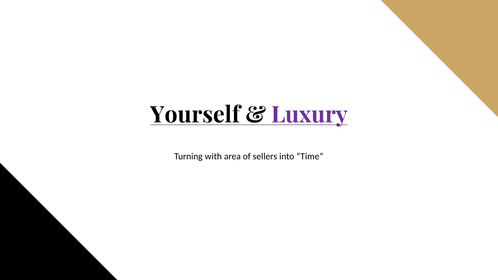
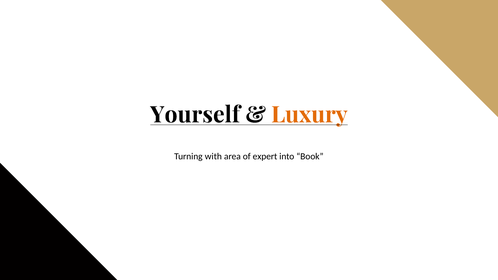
Luxury colour: purple -> orange
sellers: sellers -> expert
Time: Time -> Book
